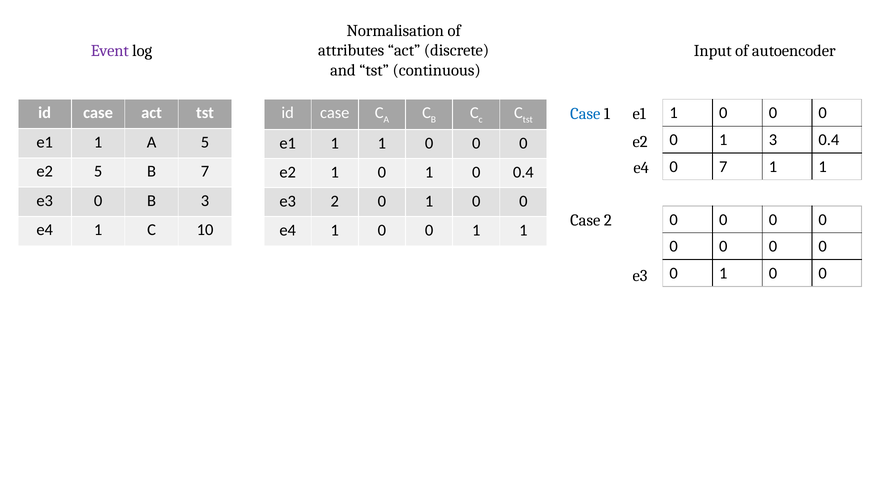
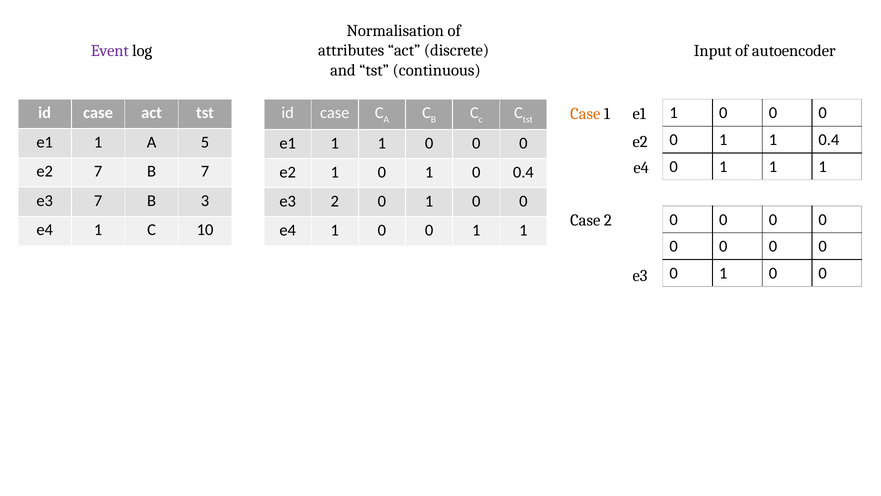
Case at (585, 114) colour: blue -> orange
3 at (773, 140): 3 -> 1
7 at (723, 166): 7 -> 1
e2 5: 5 -> 7
e3 0: 0 -> 7
